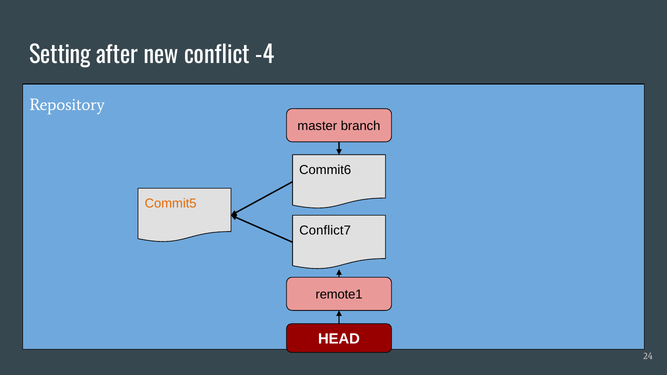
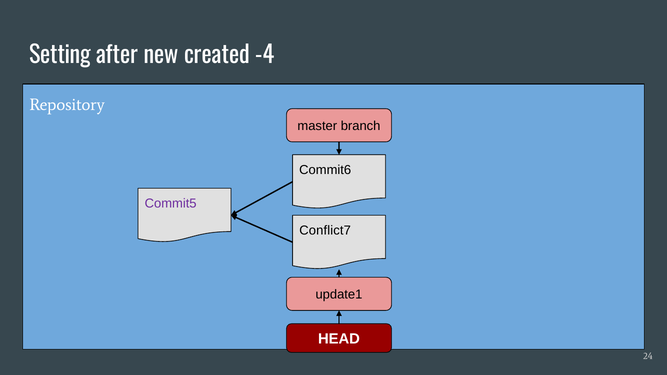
conflict: conflict -> created
Commit5 colour: orange -> purple
remote1: remote1 -> update1
